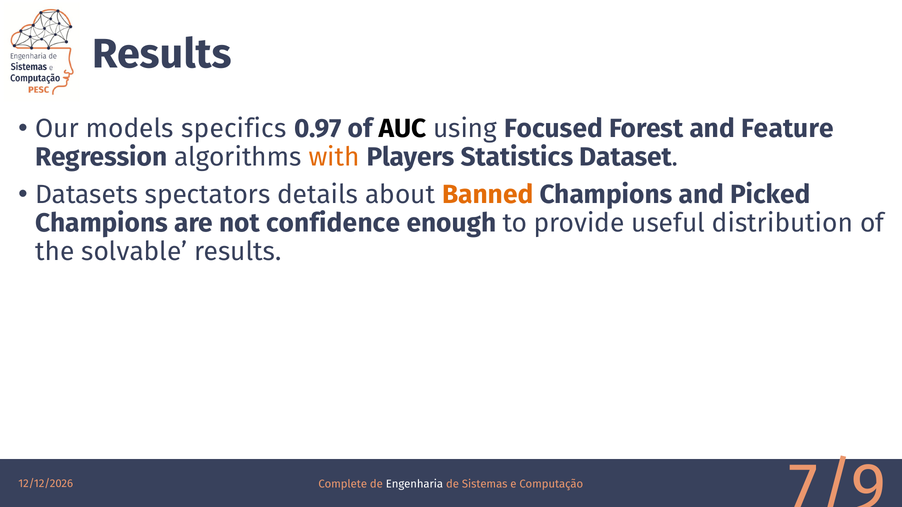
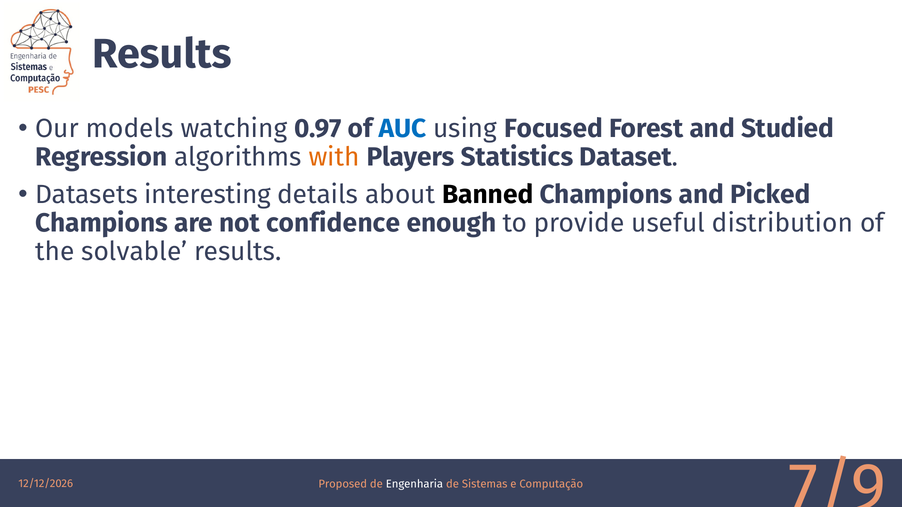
specifics: specifics -> watching
AUC colour: black -> blue
Feature: Feature -> Studied
spectators: spectators -> interesting
Banned colour: orange -> black
Complete: Complete -> Proposed
